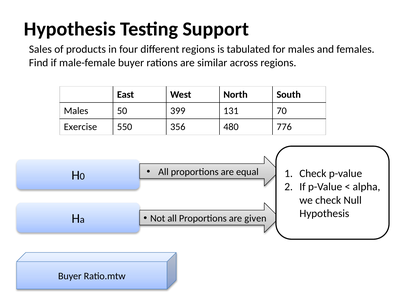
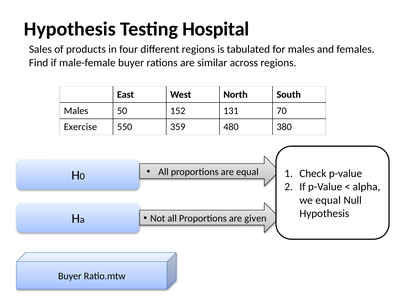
Support: Support -> Hospital
399: 399 -> 152
356: 356 -> 359
776: 776 -> 380
we check: check -> equal
